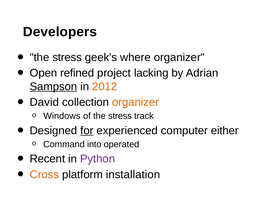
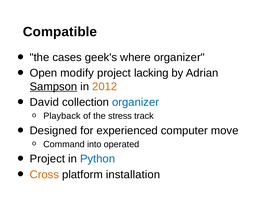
Developers: Developers -> Compatible
stress at (67, 57): stress -> cases
refined: refined -> modify
organizer at (136, 102) colour: orange -> blue
Windows: Windows -> Playback
for underline: present -> none
either: either -> move
Recent at (47, 159): Recent -> Project
Python colour: purple -> blue
